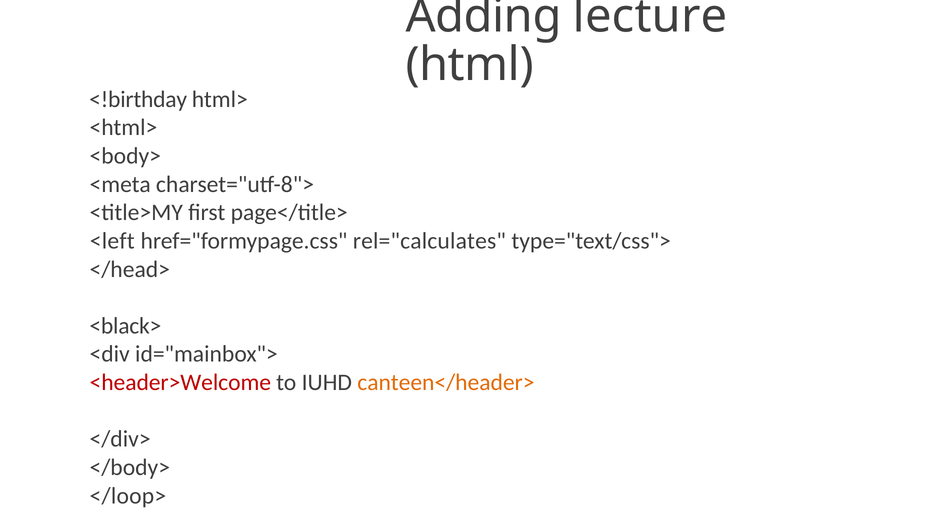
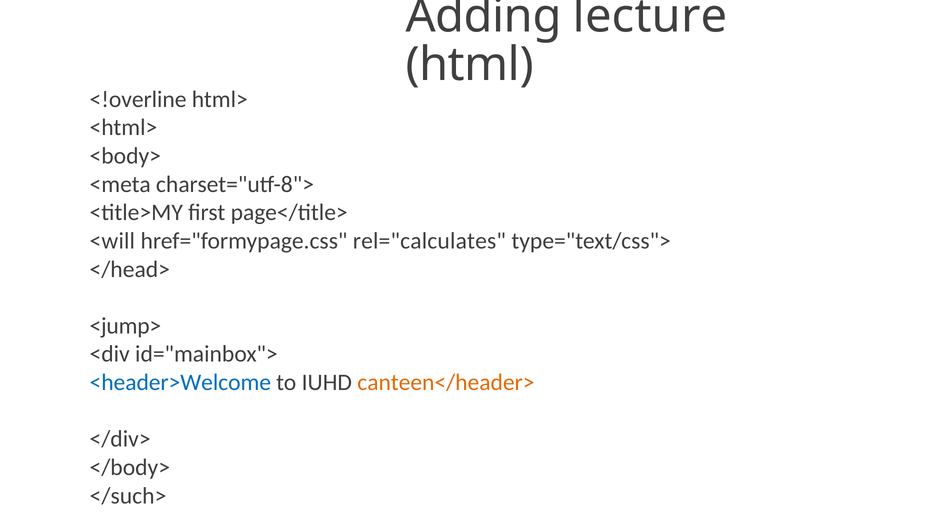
<!birthday: <!birthday -> <!overline
<left: <left -> <will
<black>: <black> -> <jump>
<header>Welcome colour: red -> blue
</loop>: </loop> -> </such>
